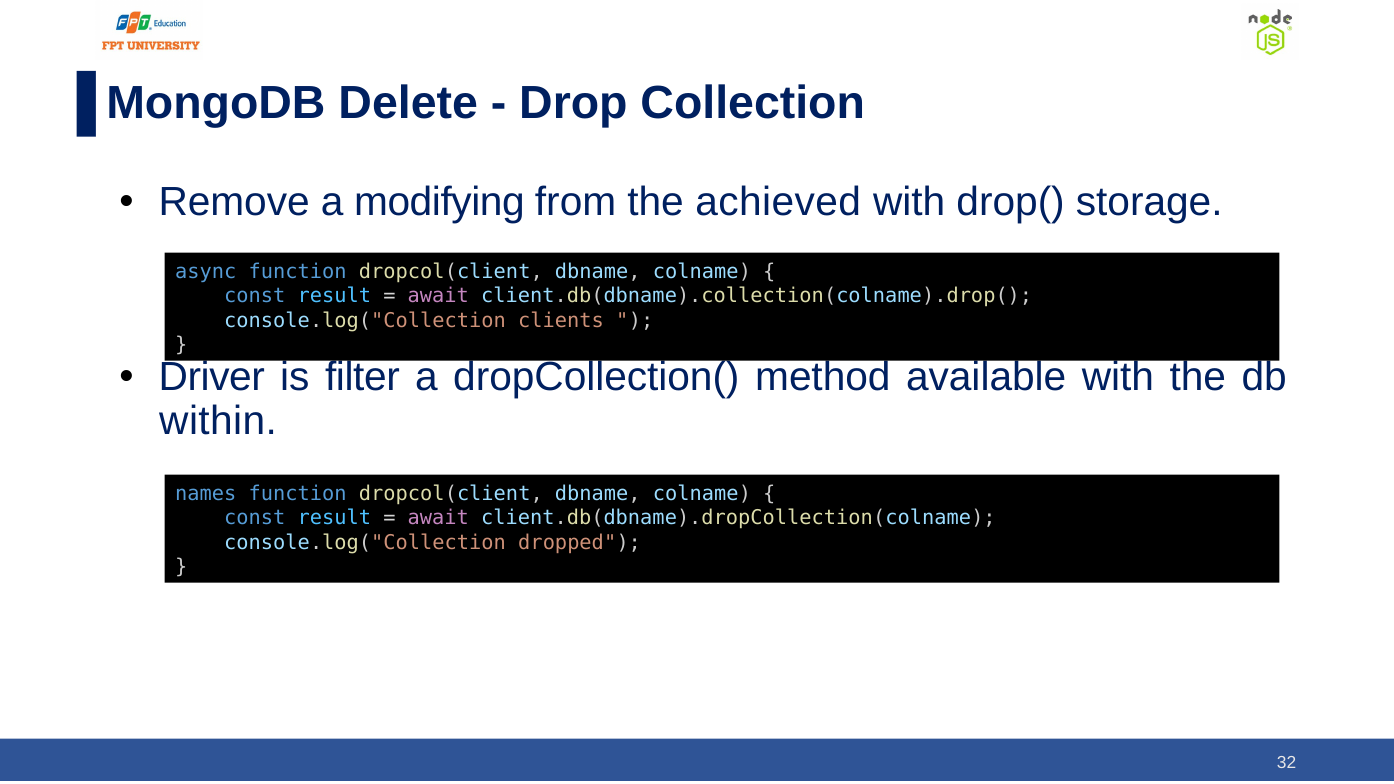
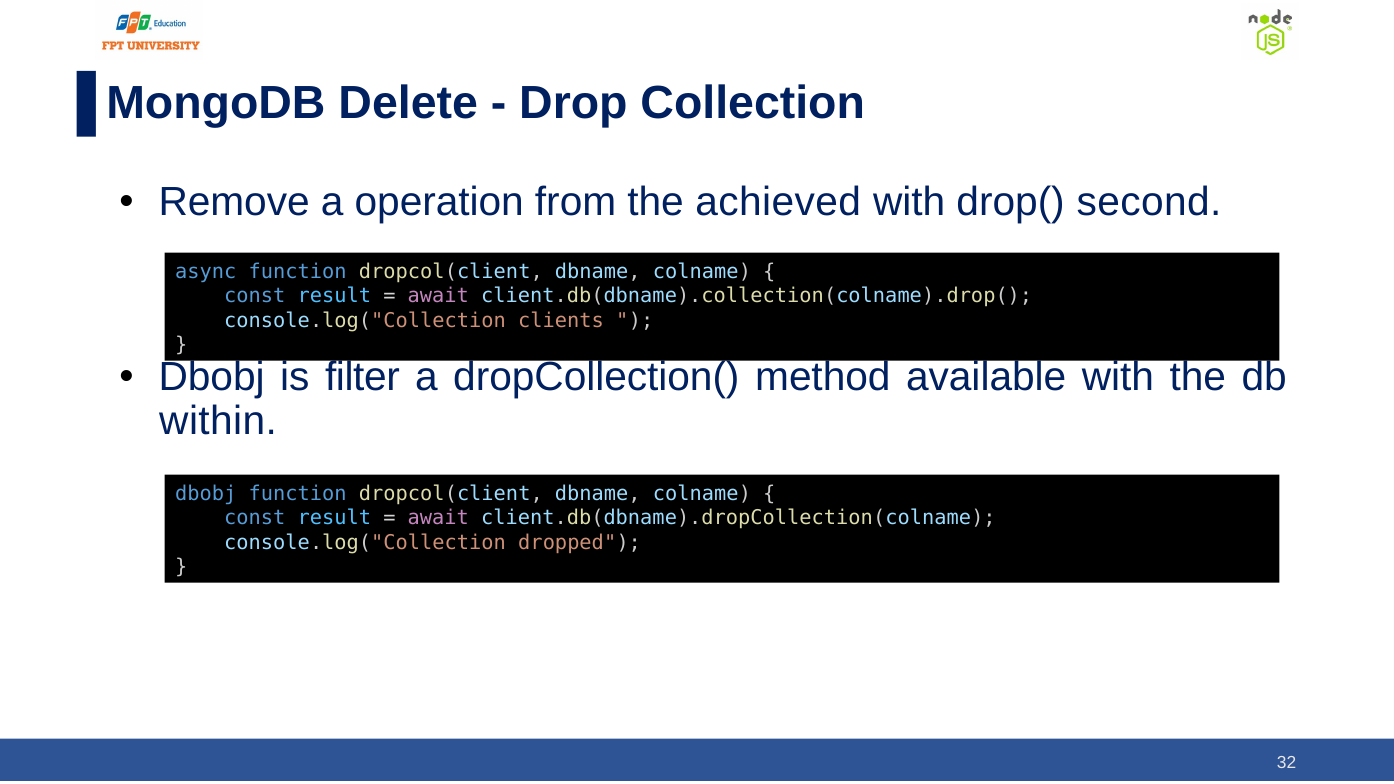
modifying: modifying -> operation
storage: storage -> second
Driver at (212, 377): Driver -> Dbobj
names at (206, 494): names -> dbobj
